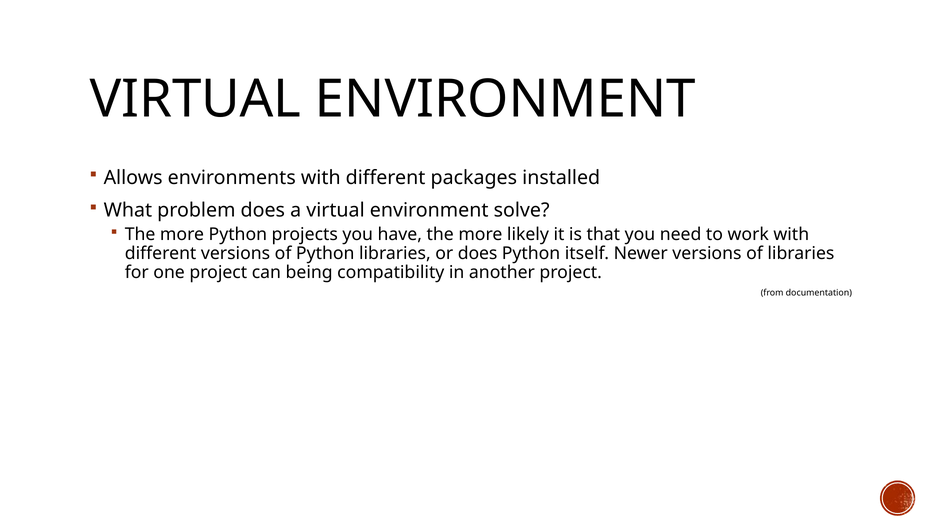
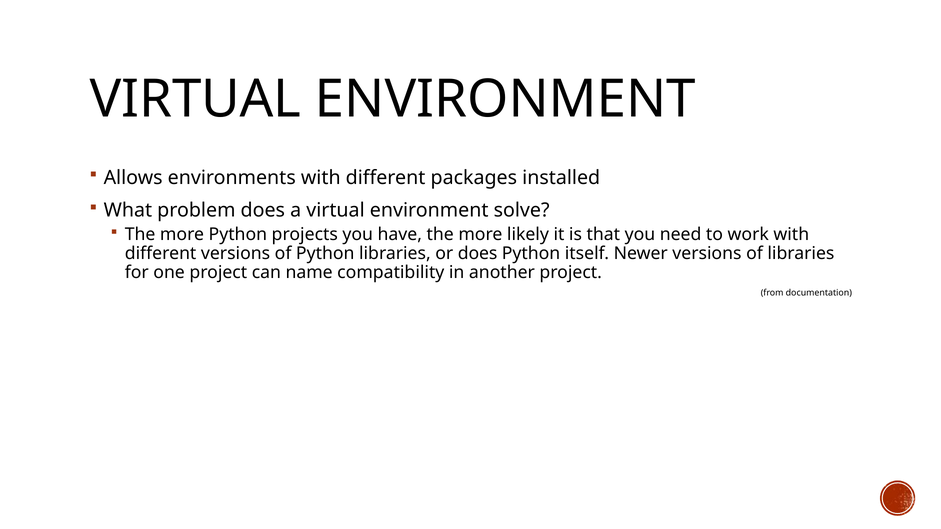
being: being -> name
